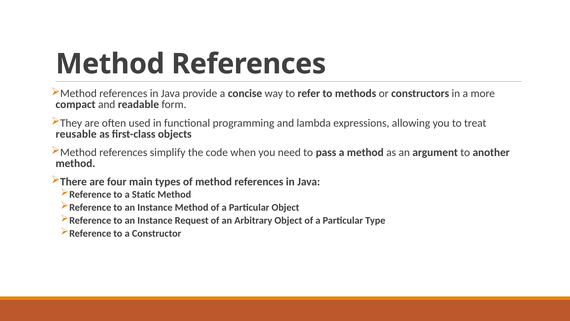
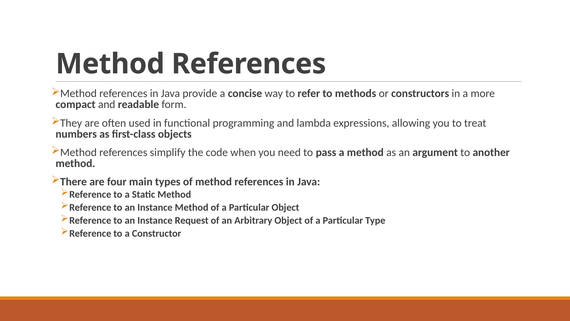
reusable: reusable -> numbers
